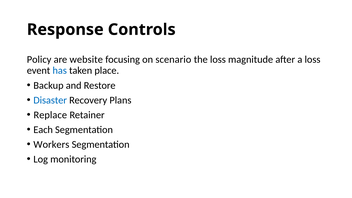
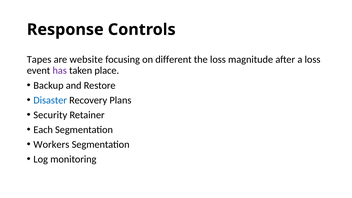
Policy: Policy -> Tapes
scenario: scenario -> different
has colour: blue -> purple
Replace: Replace -> Security
